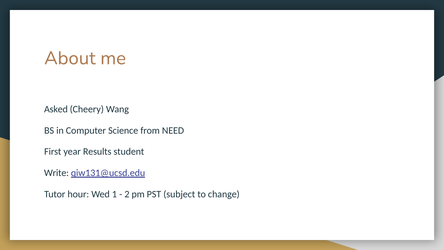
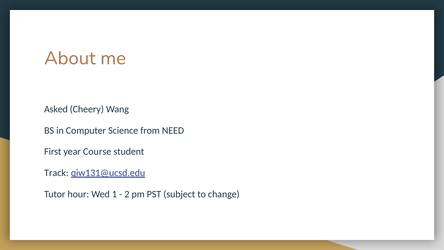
Results: Results -> Course
Write: Write -> Track
